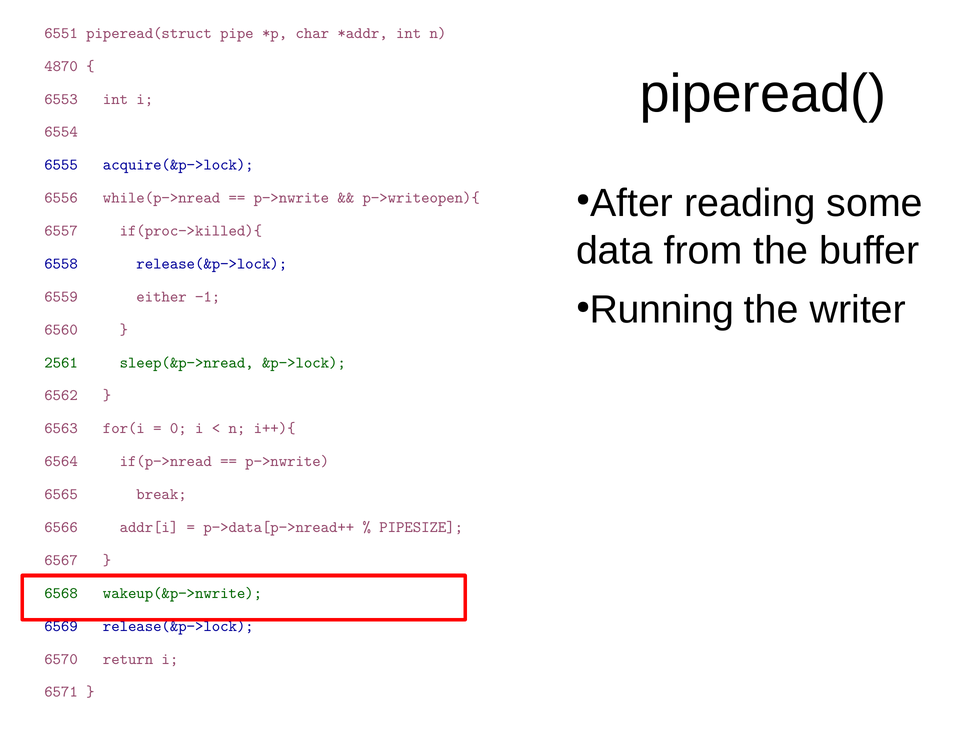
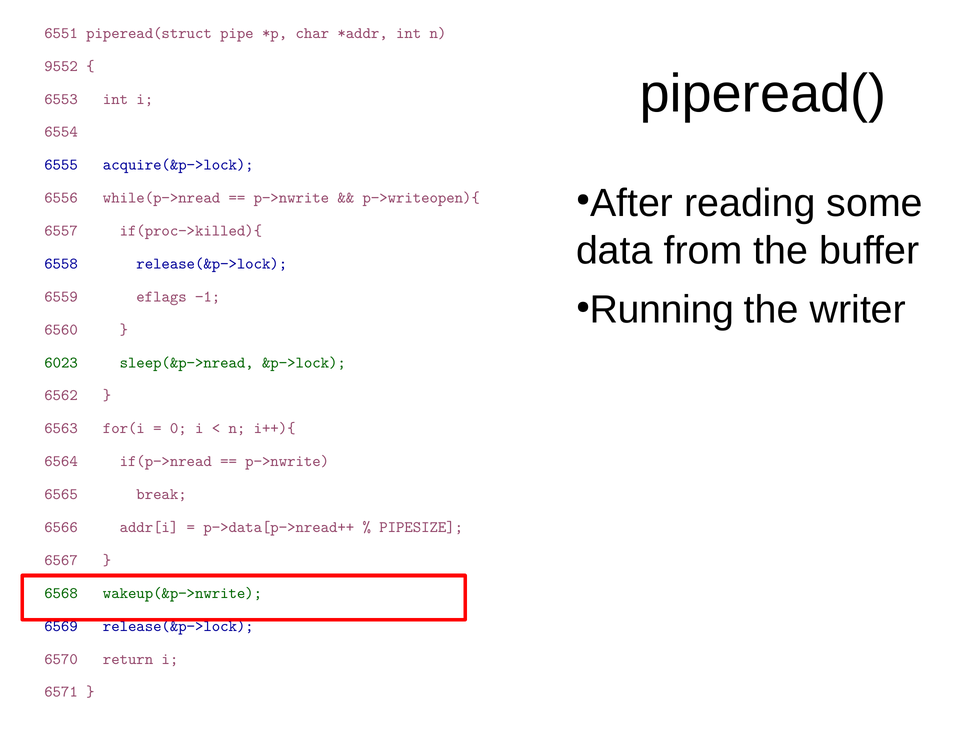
4870: 4870 -> 9552
either: either -> eflags
2561: 2561 -> 6023
